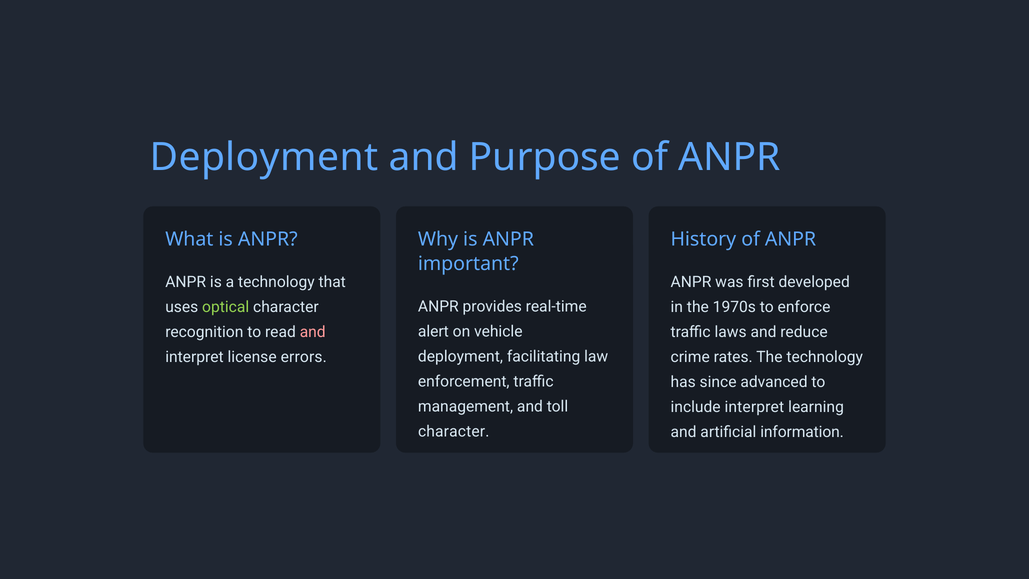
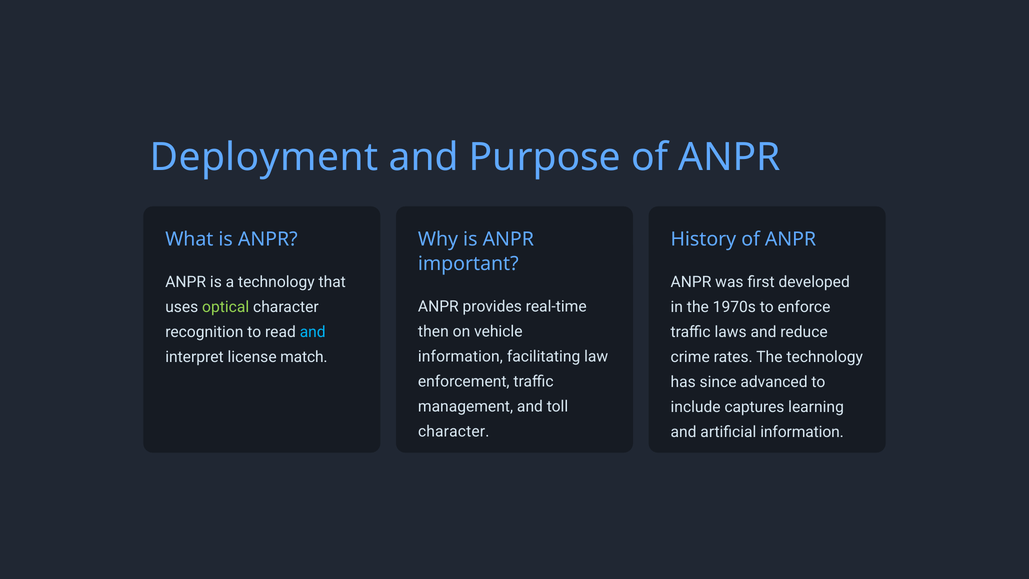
alert: alert -> then
and at (313, 332) colour: pink -> light blue
deployment at (460, 356): deployment -> information
errors: errors -> match
include interpret: interpret -> captures
